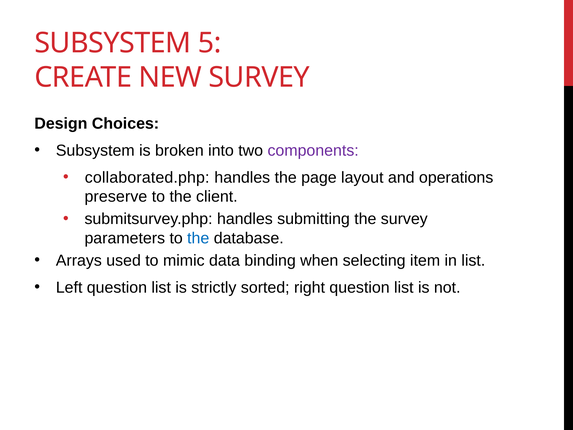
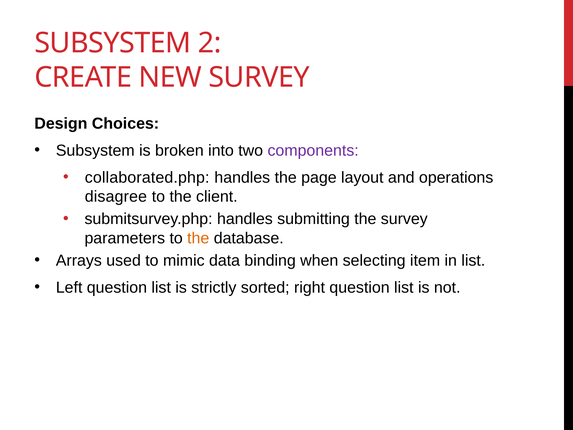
5: 5 -> 2
preserve: preserve -> disagree
the at (198, 238) colour: blue -> orange
